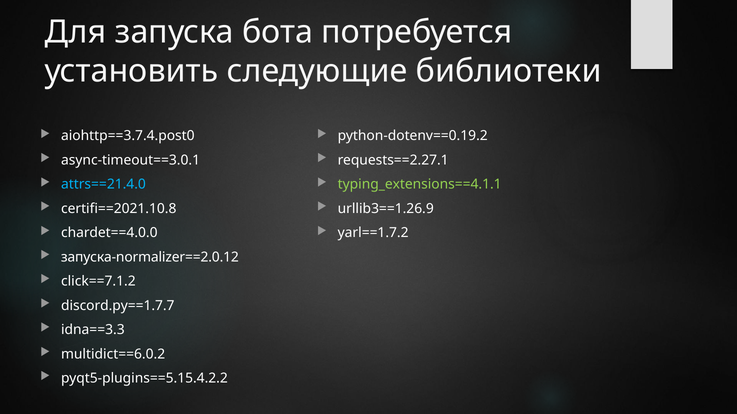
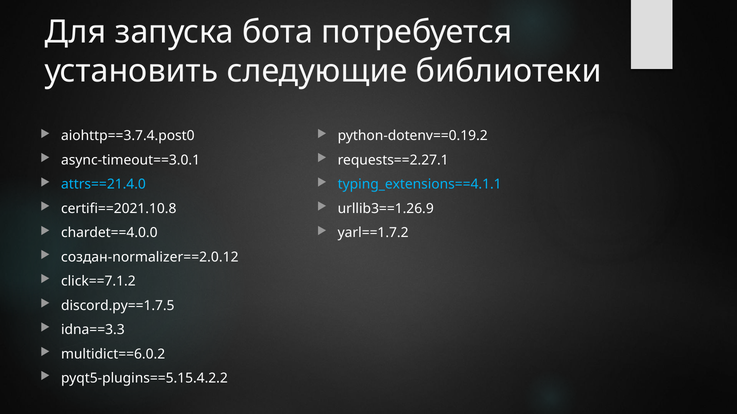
typing_extensions==4.1.1 colour: light green -> light blue
запуска-normalizer==2.0.12: запуска-normalizer==2.0.12 -> создан-normalizer==2.0.12
discord.py==1.7.7: discord.py==1.7.7 -> discord.py==1.7.5
